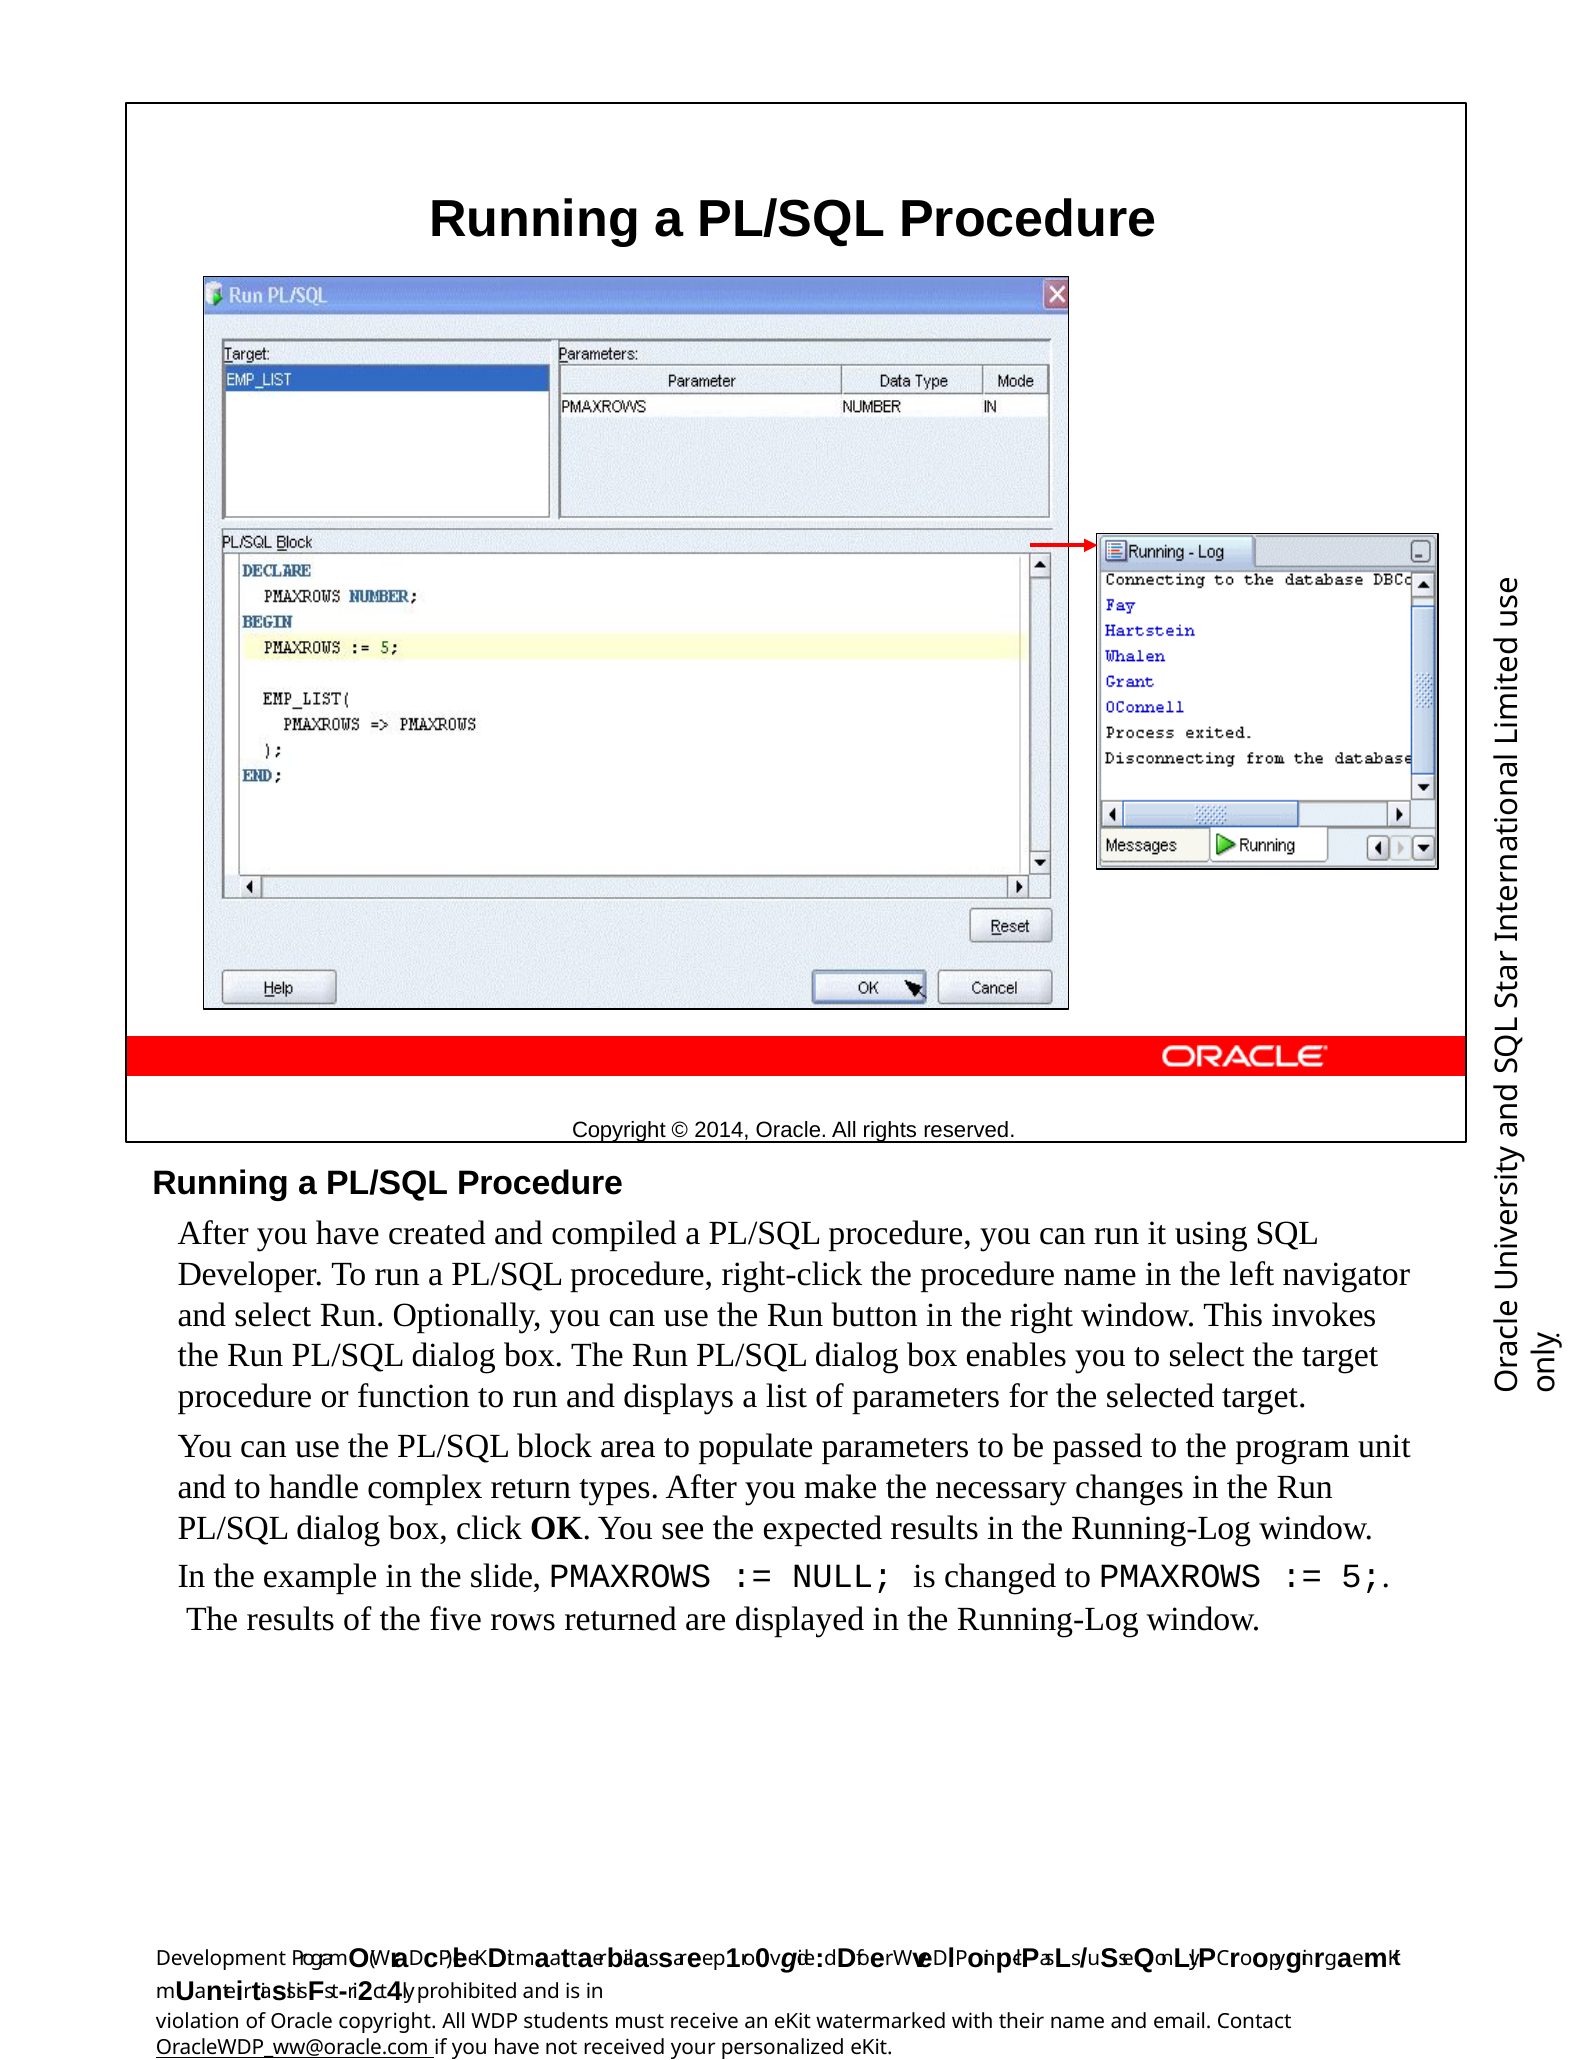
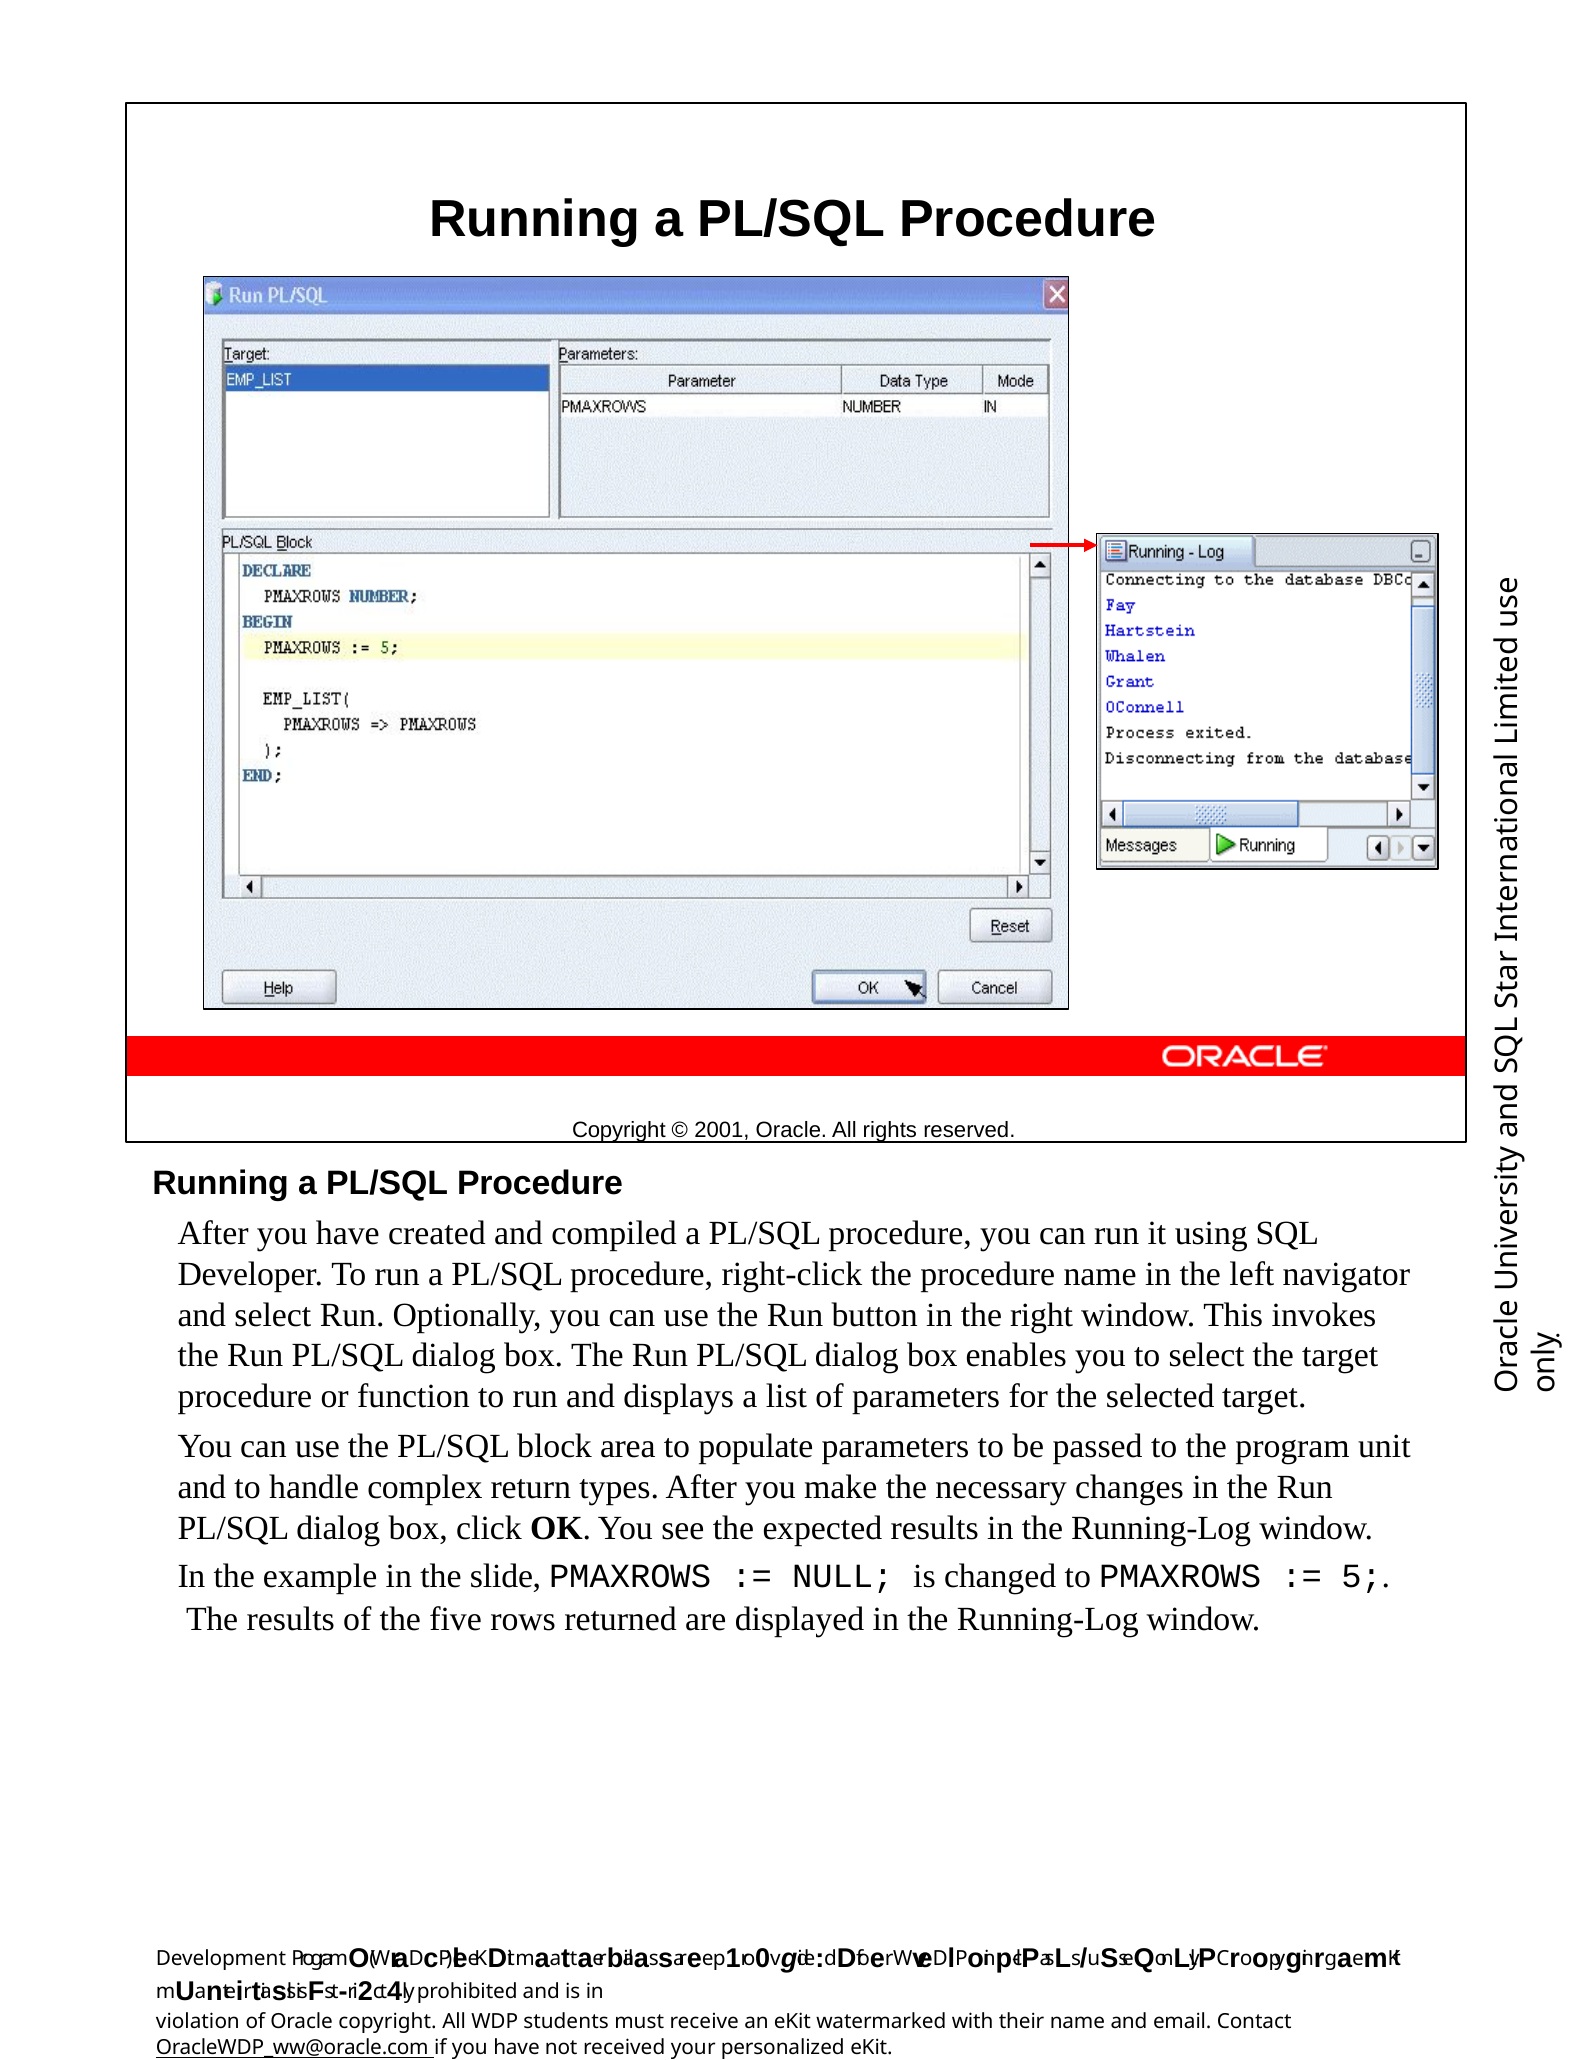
2014: 2014 -> 2001
